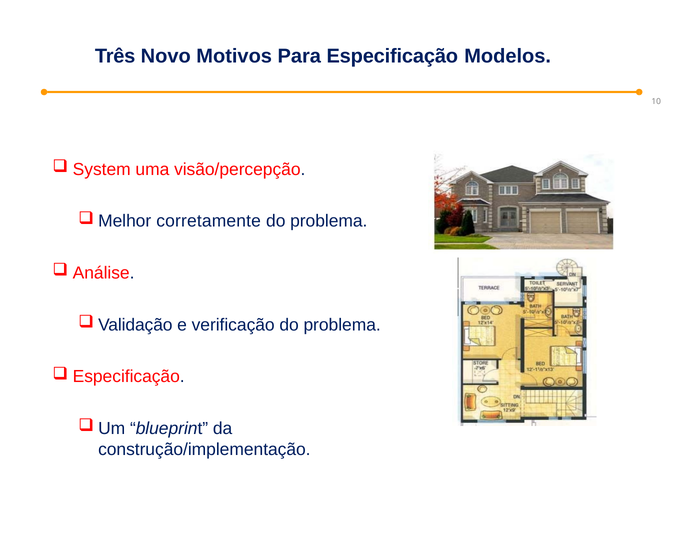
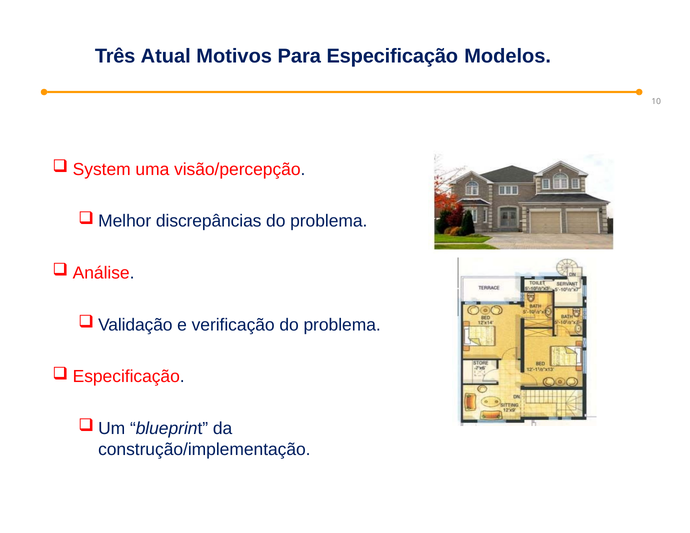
Novo: Novo -> Atual
corretamente: corretamente -> discrepâncias
